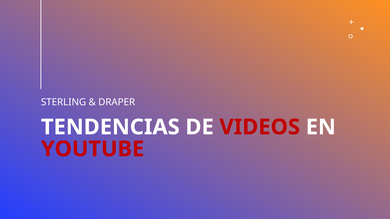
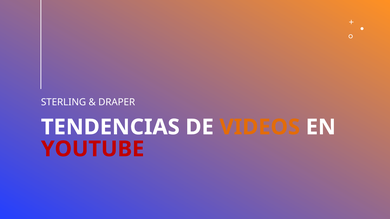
VIDEOS colour: red -> orange
